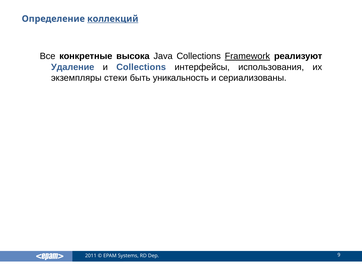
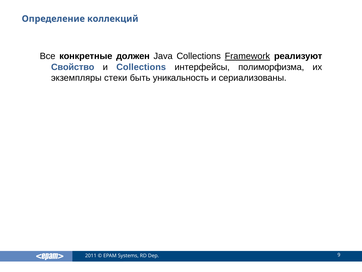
коллекций underline: present -> none
высока: высока -> должен
Удаление: Удаление -> Свойство
использования: использования -> полиморфизма
